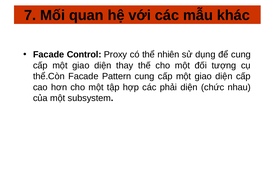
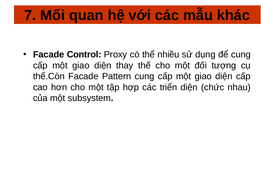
nhiên: nhiên -> nhiều
phải: phải -> triển
